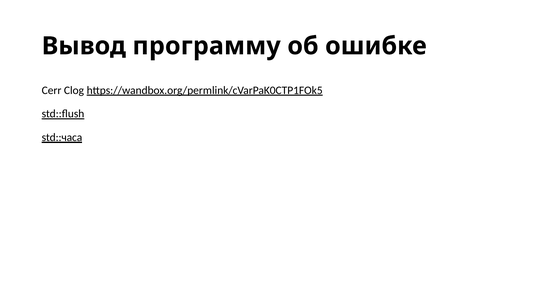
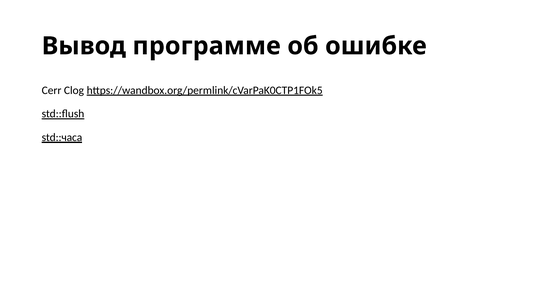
программу: программу -> программе
